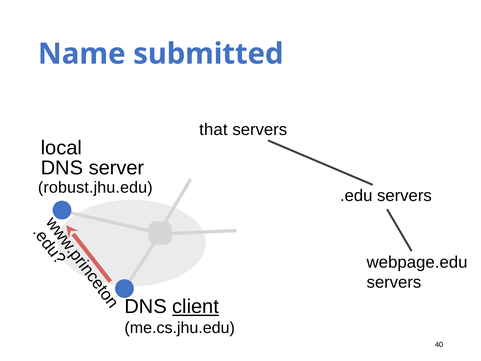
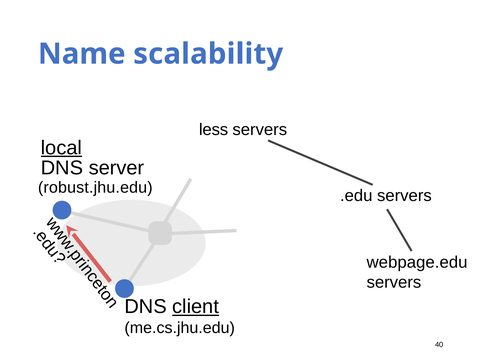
submitted: submitted -> scalability
that: that -> less
local underline: none -> present
